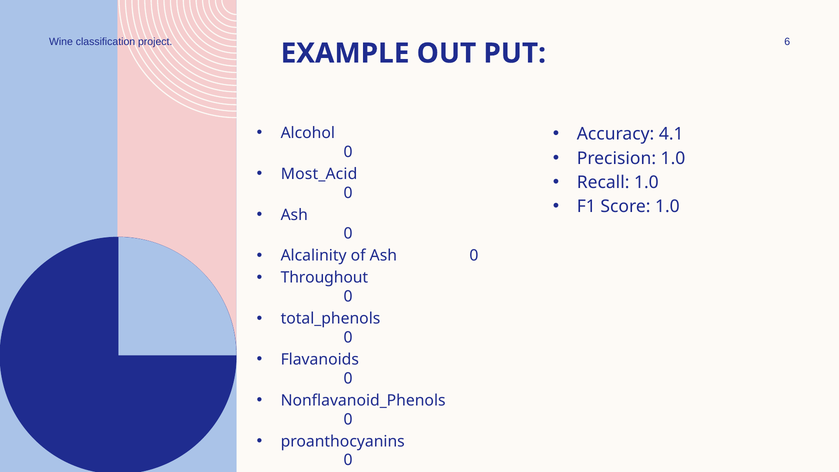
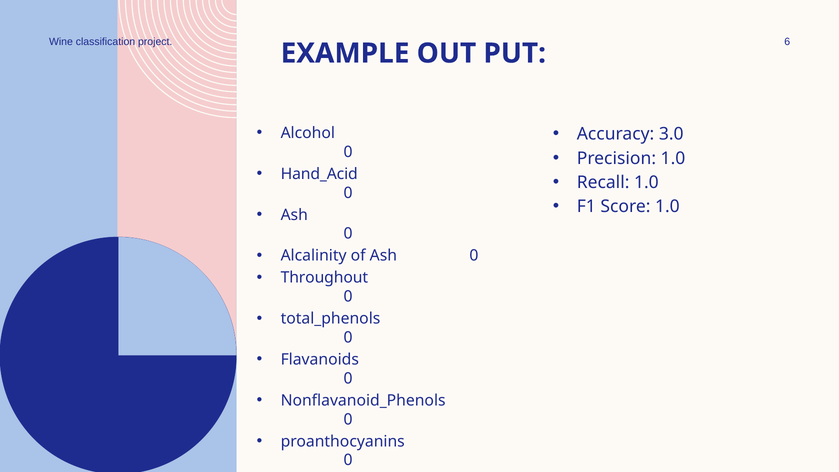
4.1: 4.1 -> 3.0
Most_Acid: Most_Acid -> Hand_Acid
